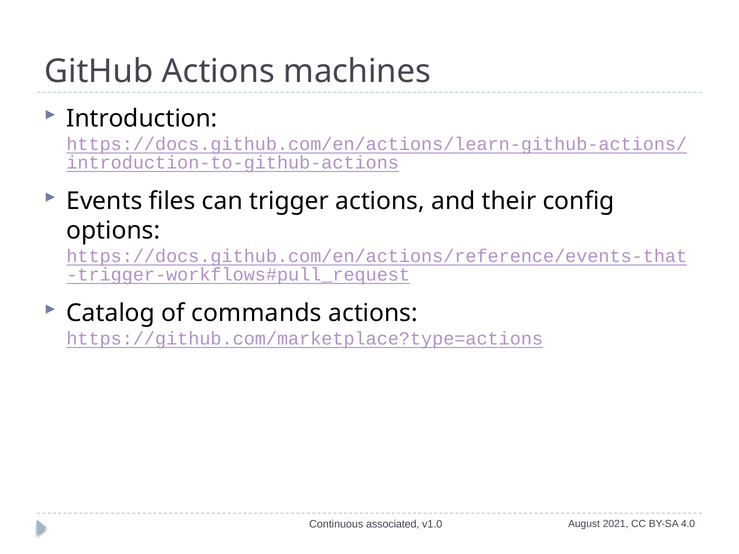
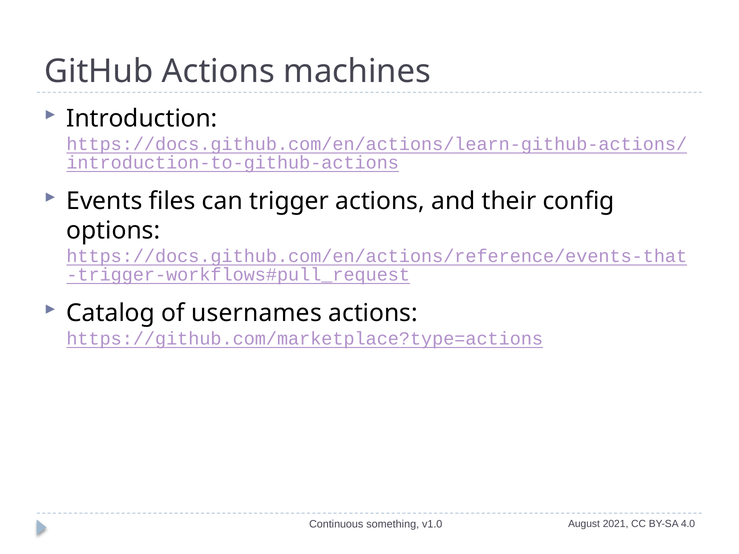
commands: commands -> usernames
associated: associated -> something
